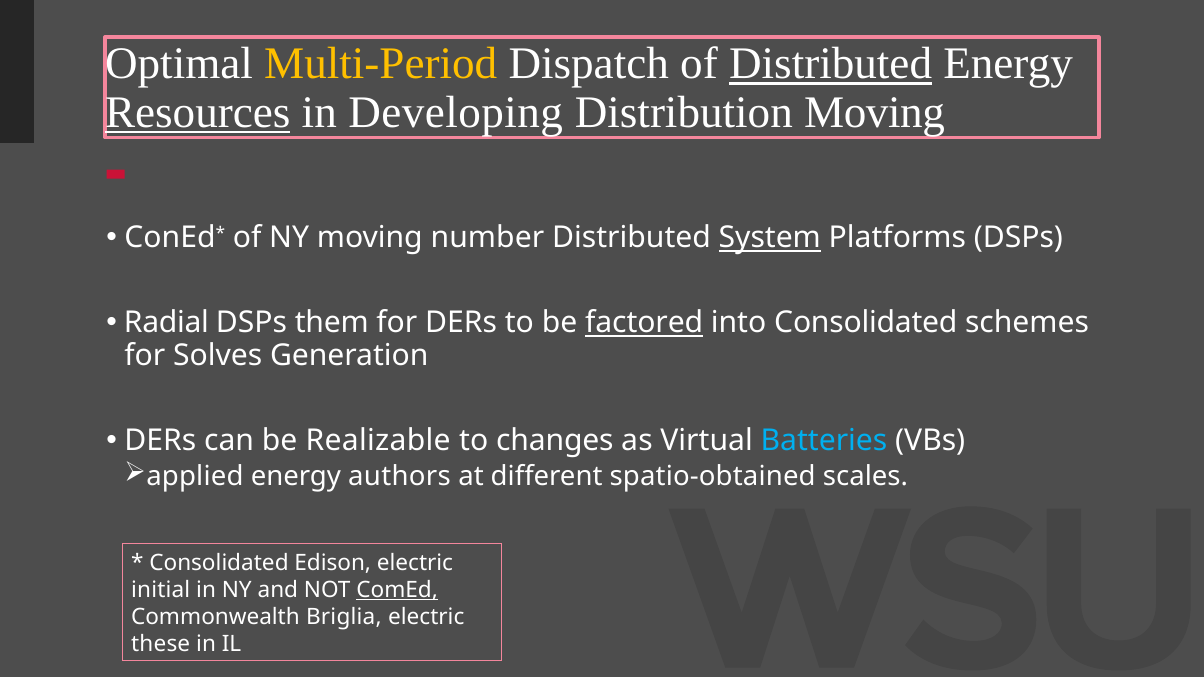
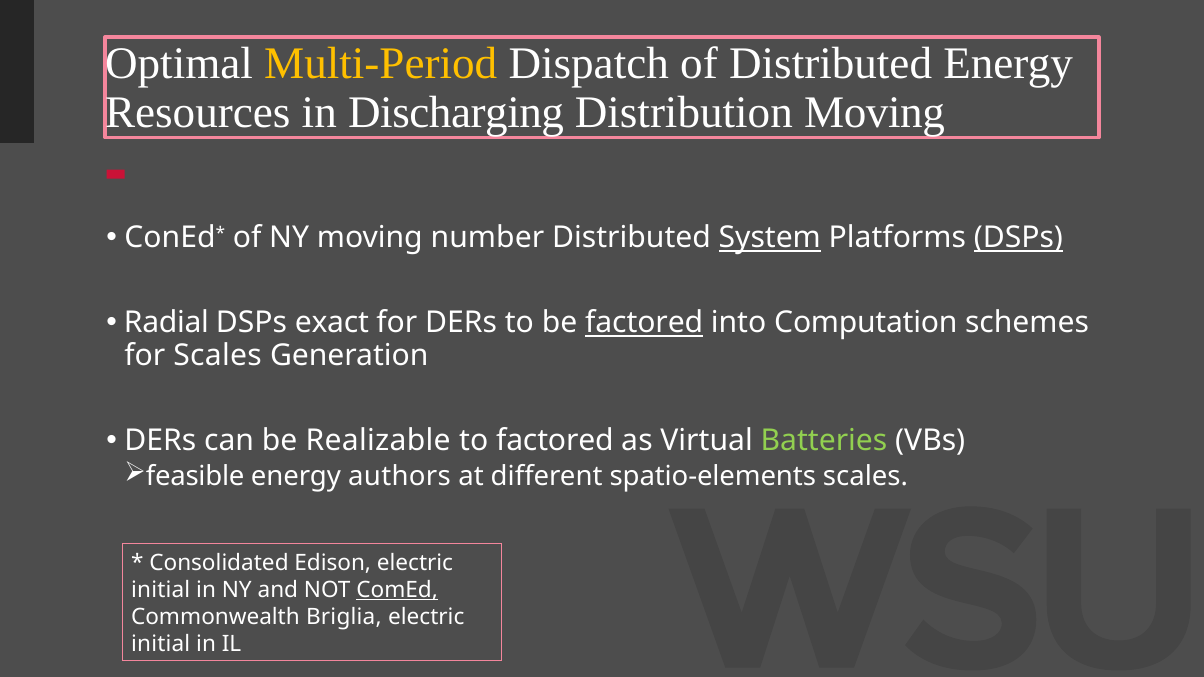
Distributed at (831, 64) underline: present -> none
Resources underline: present -> none
Developing: Developing -> Discharging
DSPs at (1018, 238) underline: none -> present
them: them -> exact
into Consolidated: Consolidated -> Computation
for Solves: Solves -> Scales
to changes: changes -> factored
Batteries colour: light blue -> light green
applied: applied -> feasible
spatio-obtained: spatio-obtained -> spatio-elements
these at (161, 644): these -> initial
